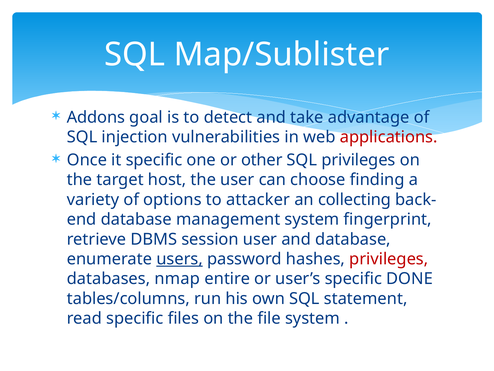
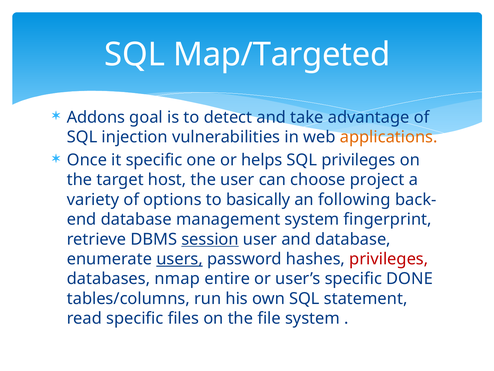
Map/Sublister: Map/Sublister -> Map/Targeted
applications colour: red -> orange
other: other -> helps
finding: finding -> project
attacker: attacker -> basically
collecting: collecting -> following
session underline: none -> present
